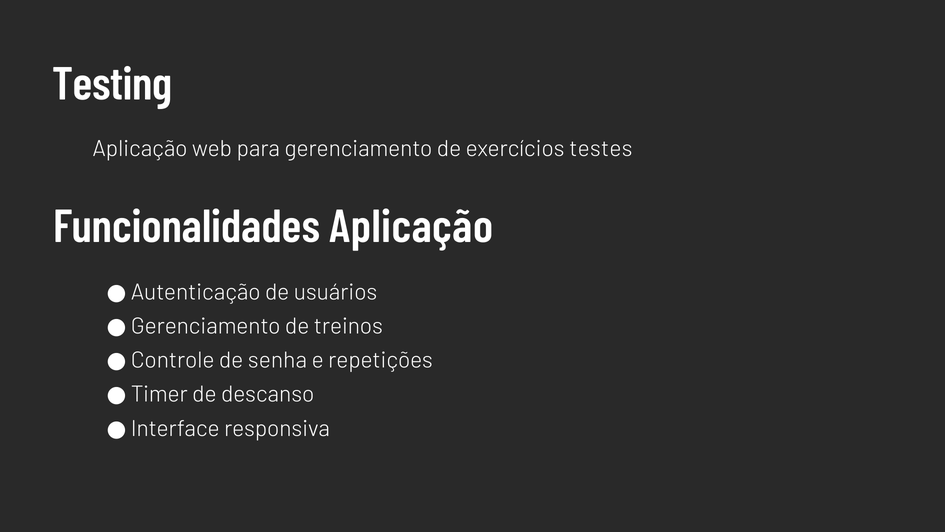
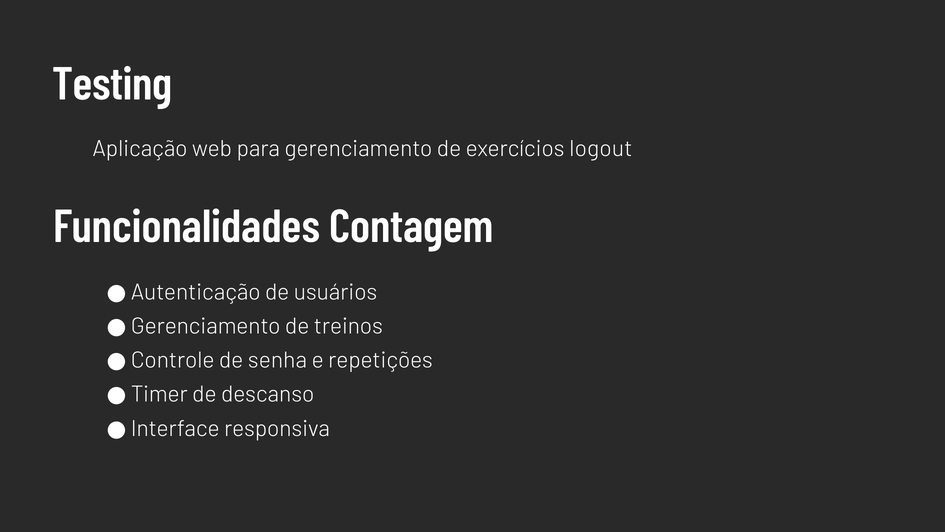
testes: testes -> logout
Funcionalidades Aplicação: Aplicação -> Contagem
